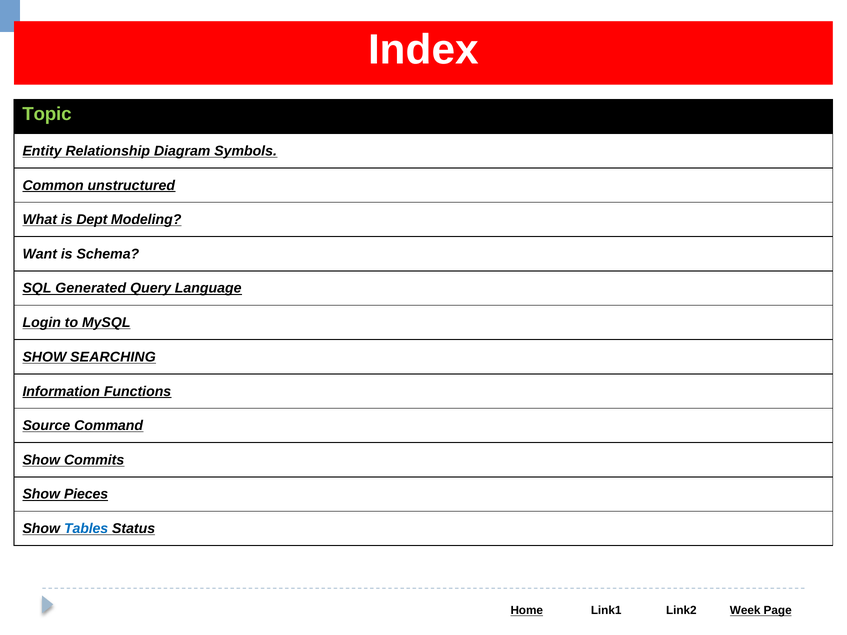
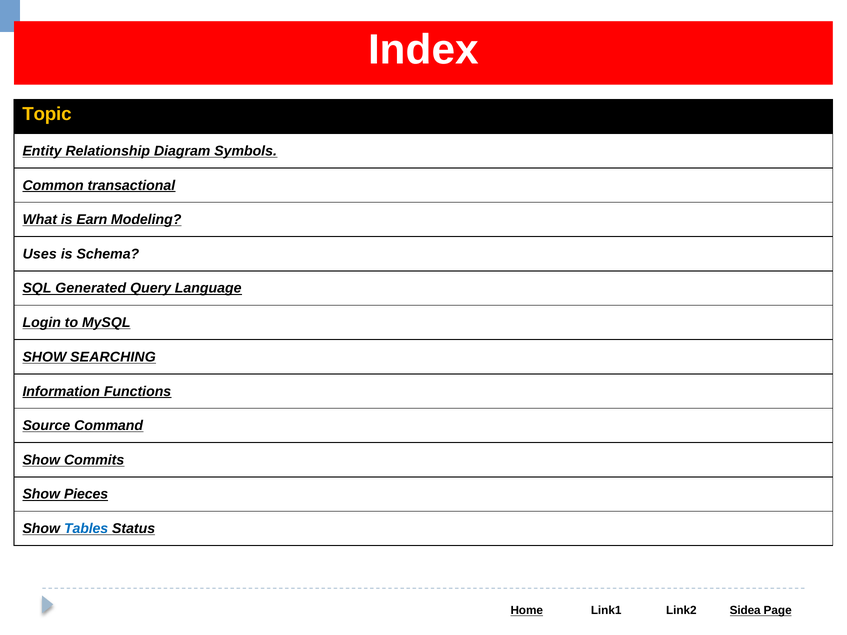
Topic colour: light green -> yellow
unstructured: unstructured -> transactional
Dept: Dept -> Earn
Want: Want -> Uses
Week: Week -> Sidea
